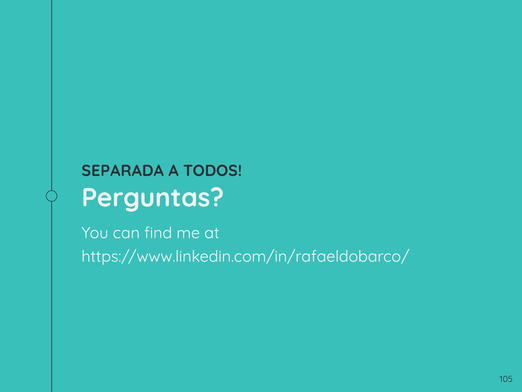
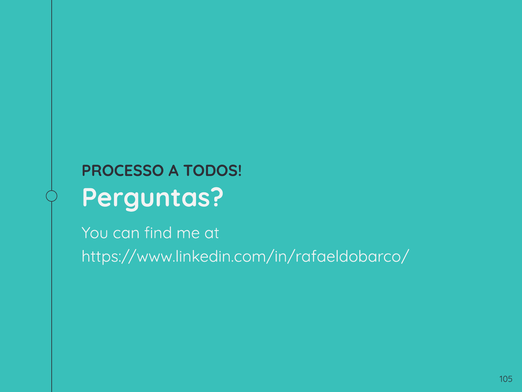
SEPARADA: SEPARADA -> PROCESSO
